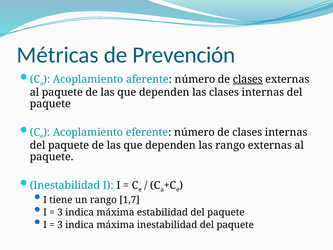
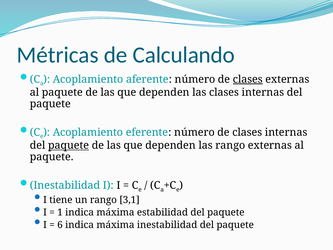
Prevención: Prevención -> Calculando
paquete at (69, 145) underline: none -> present
1,7: 1,7 -> 3,1
3 at (60, 212): 3 -> 1
3 at (60, 225): 3 -> 6
